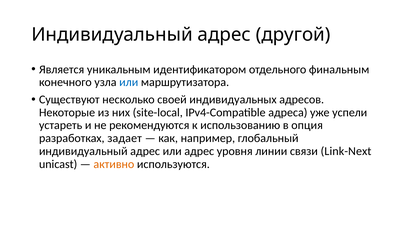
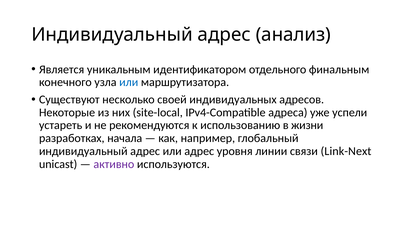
другой: другой -> анализ
опция: опция -> жизни
задает: задает -> начала
активно colour: orange -> purple
